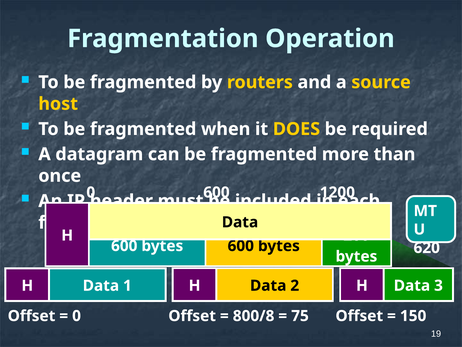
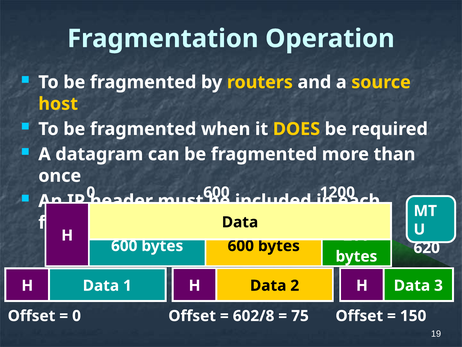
800/8: 800/8 -> 602/8
